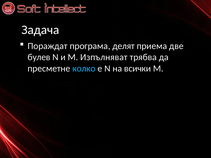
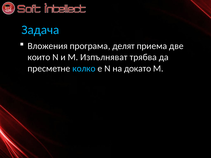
Задача colour: white -> light blue
Пораждат: Пораждат -> Вложения
булев: булев -> които
всички: всички -> докато
